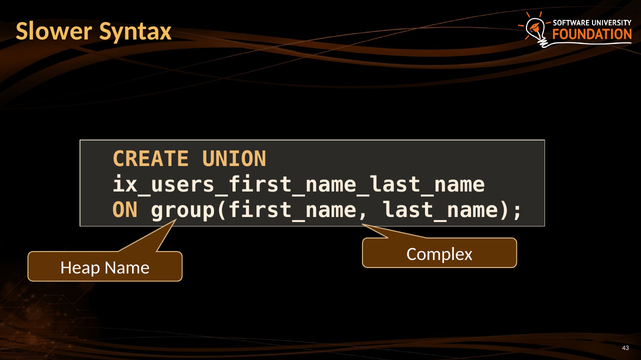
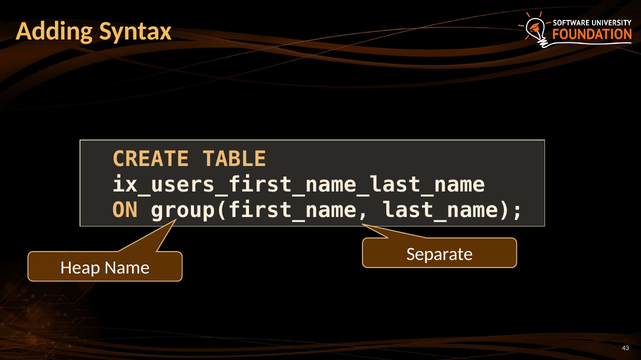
Slower: Slower -> Adding
UNION: UNION -> TABLE
Complex: Complex -> Separate
